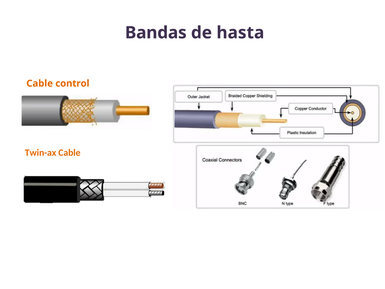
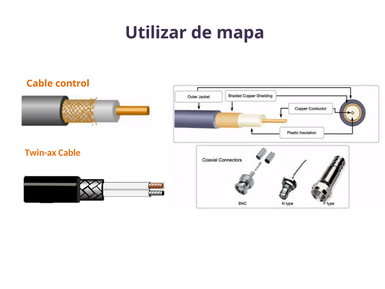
Bandas: Bandas -> Utilizar
hasta: hasta -> mapa
